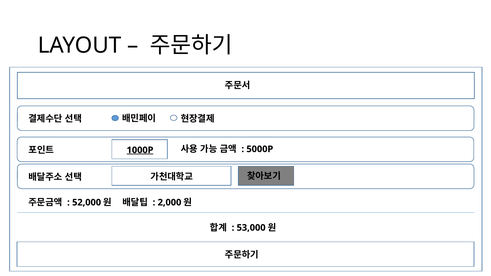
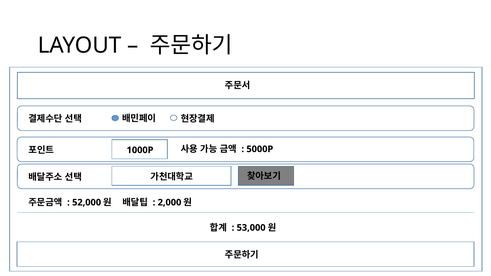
1000P underline: present -> none
